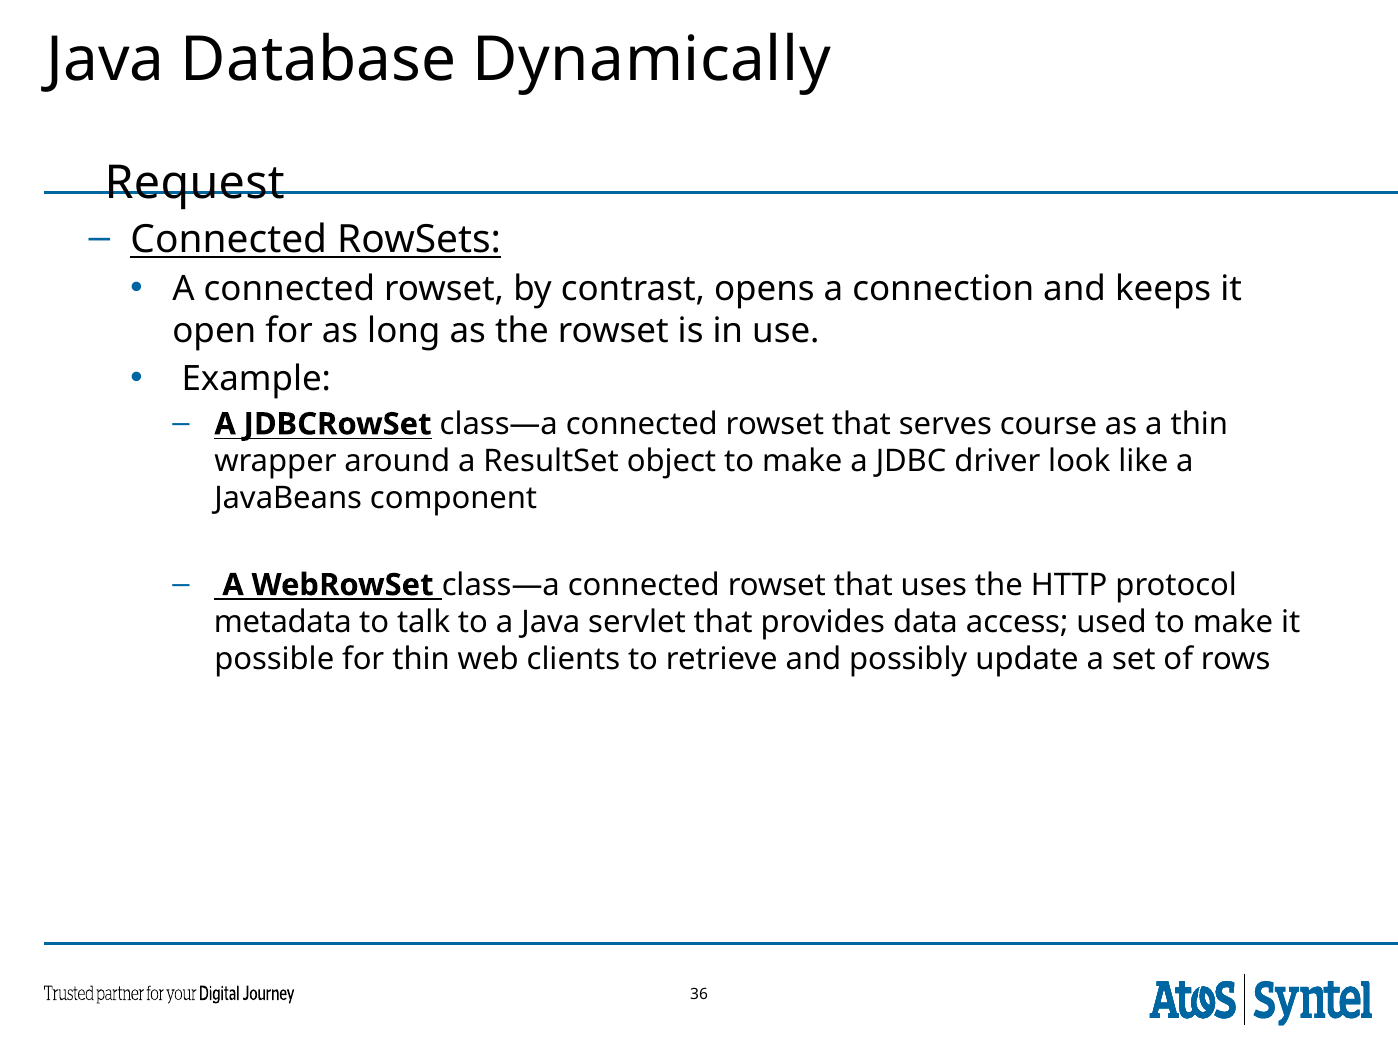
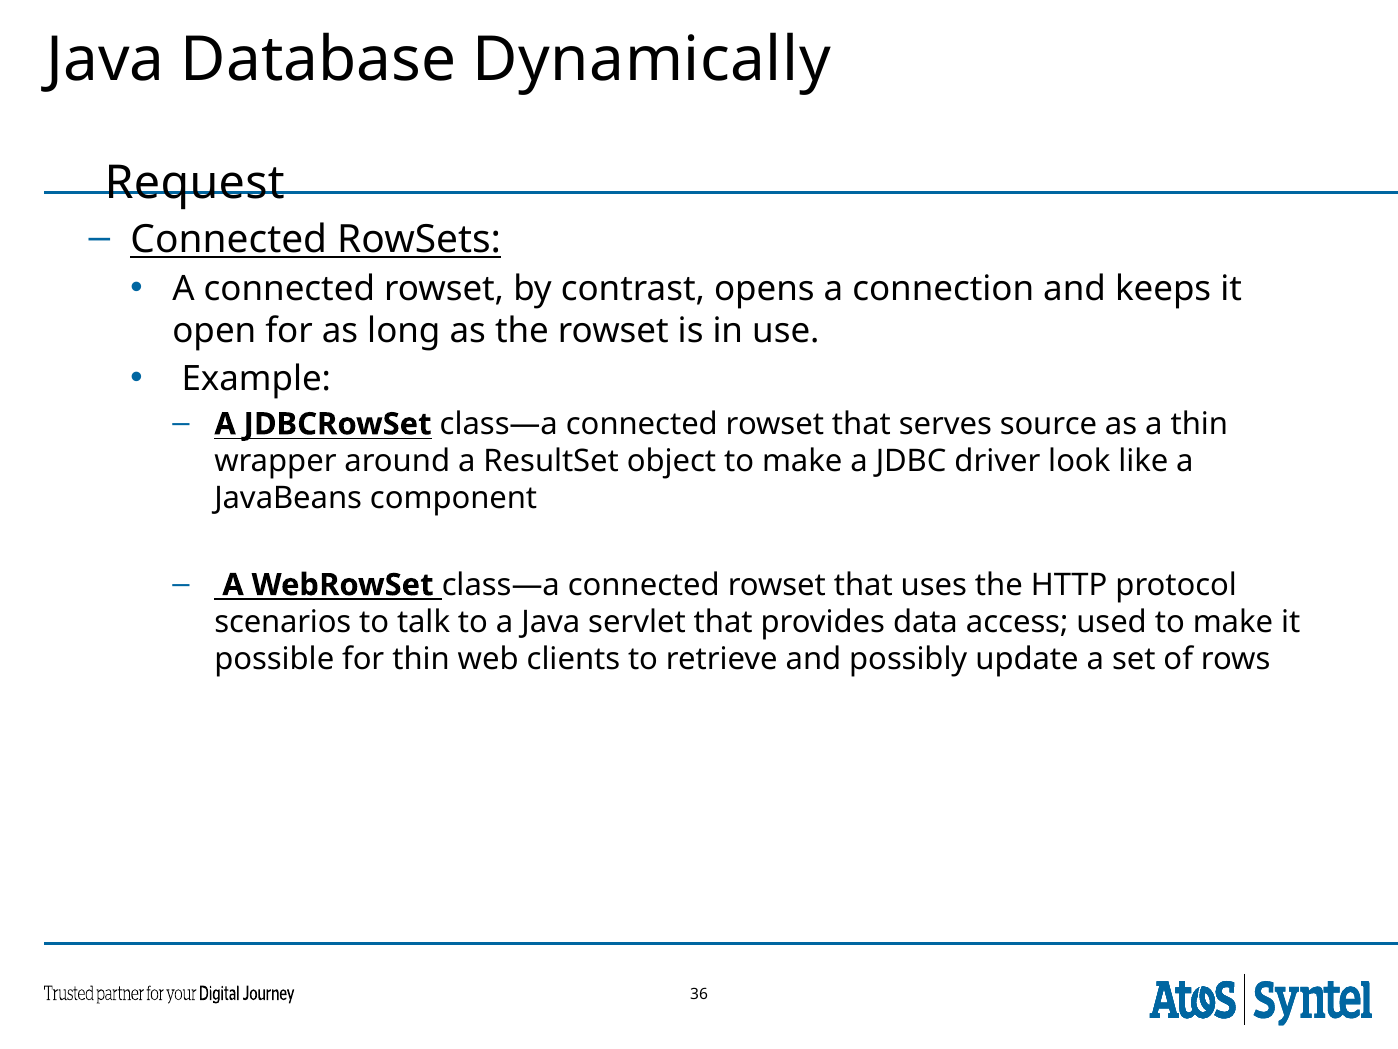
course: course -> source
metadata: metadata -> scenarios
